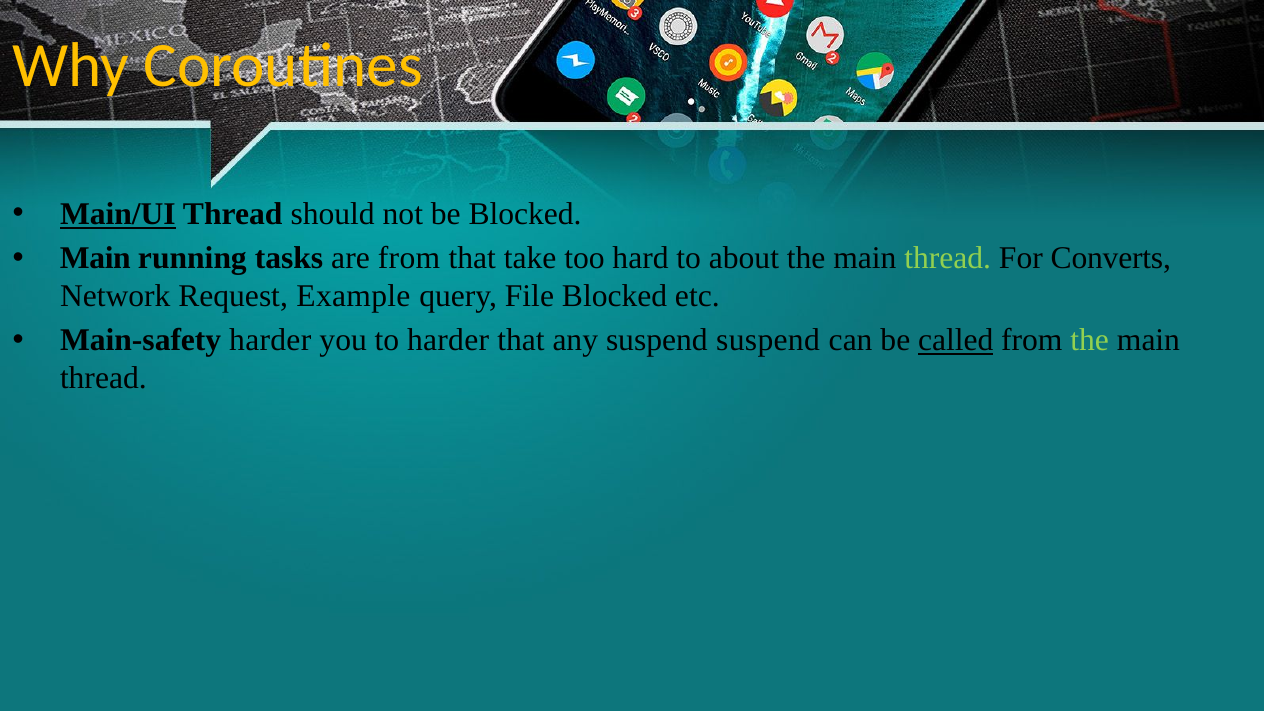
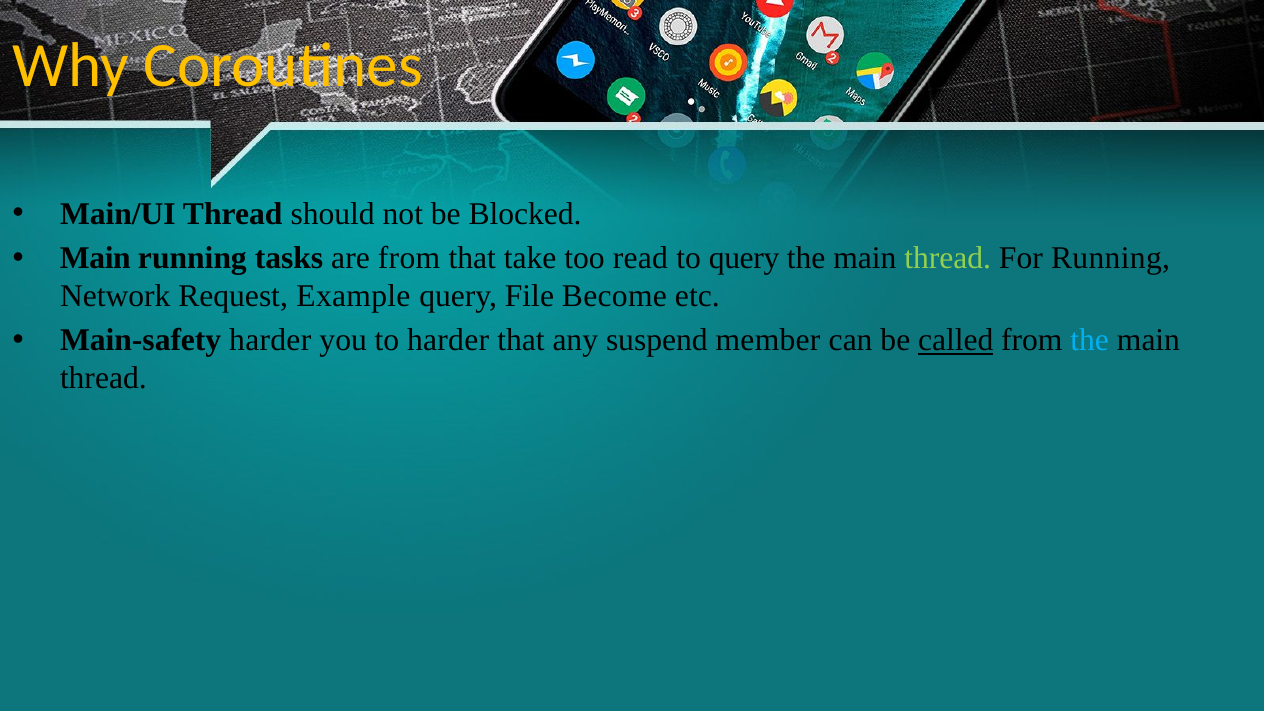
Main/UI underline: present -> none
hard: hard -> read
to about: about -> query
For Converts: Converts -> Running
File Blocked: Blocked -> Become
suspend suspend: suspend -> member
the at (1090, 341) colour: light green -> light blue
